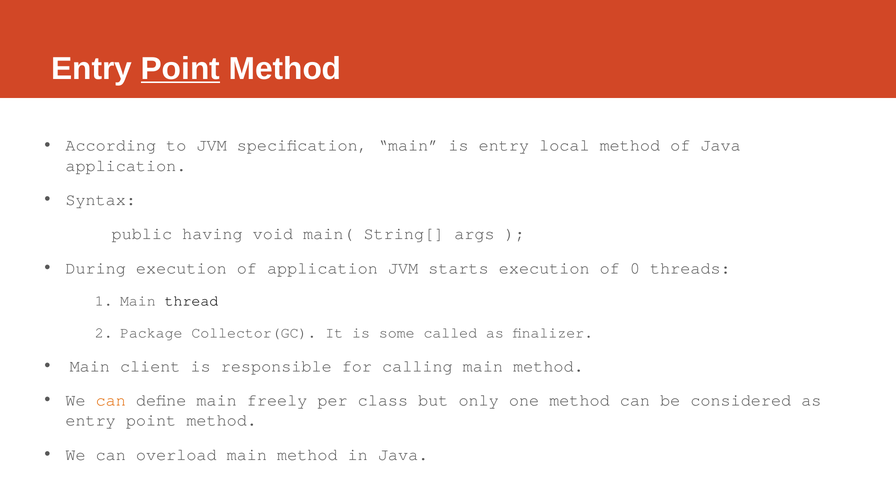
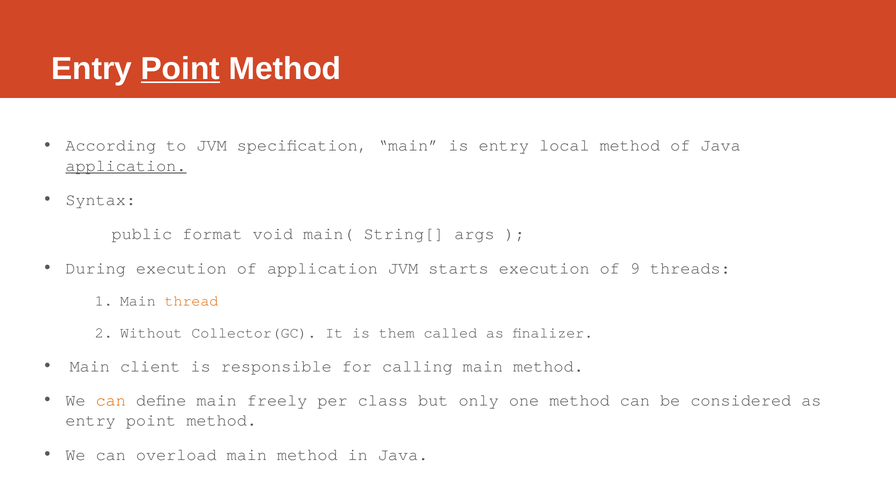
application at (126, 166) underline: none -> present
having: having -> format
0: 0 -> 9
thread colour: black -> orange
Package: Package -> Without
some: some -> them
